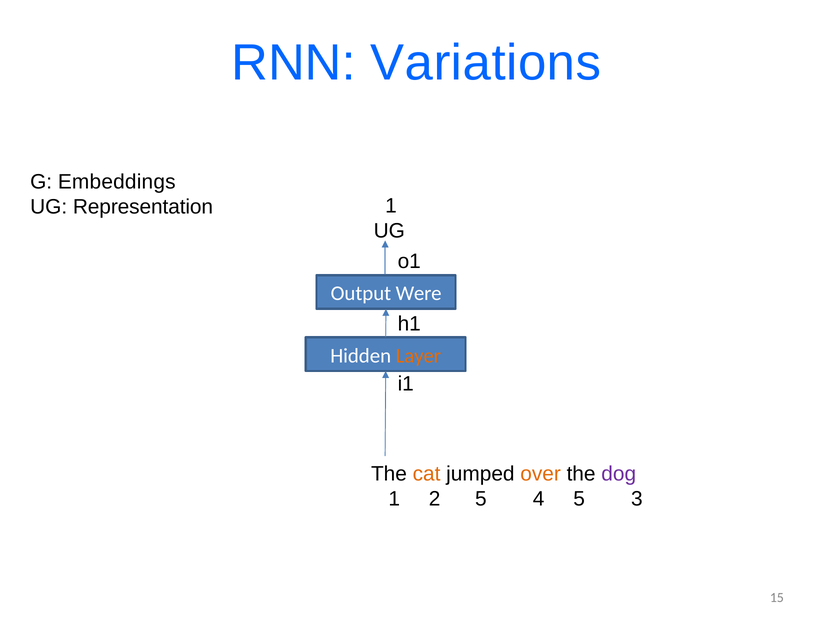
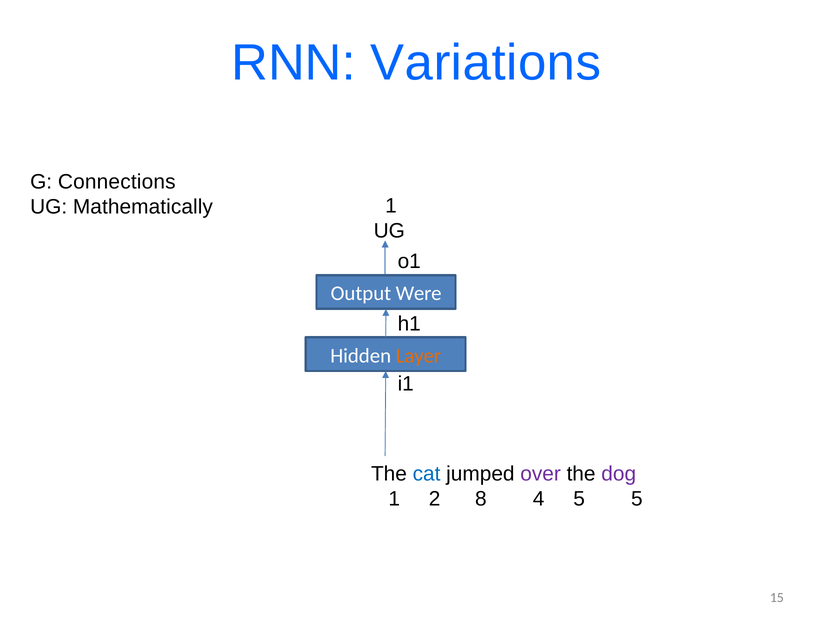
Embeddings: Embeddings -> Connections
Representation: Representation -> Mathematically
cat colour: orange -> blue
over colour: orange -> purple
2 5: 5 -> 8
5 3: 3 -> 5
